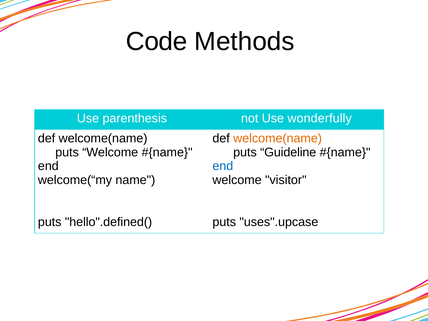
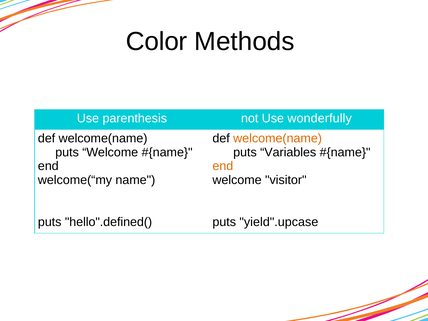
Code: Code -> Color
Guideline: Guideline -> Variables
end at (223, 166) colour: blue -> orange
uses".upcase: uses".upcase -> yield".upcase
